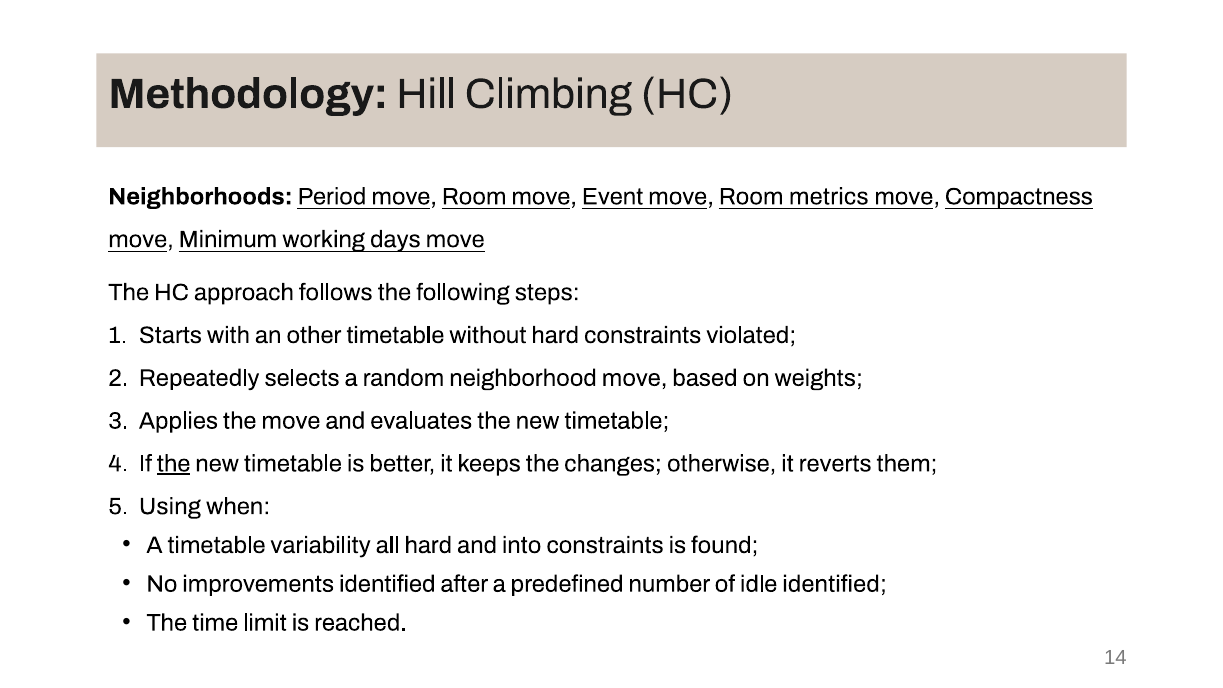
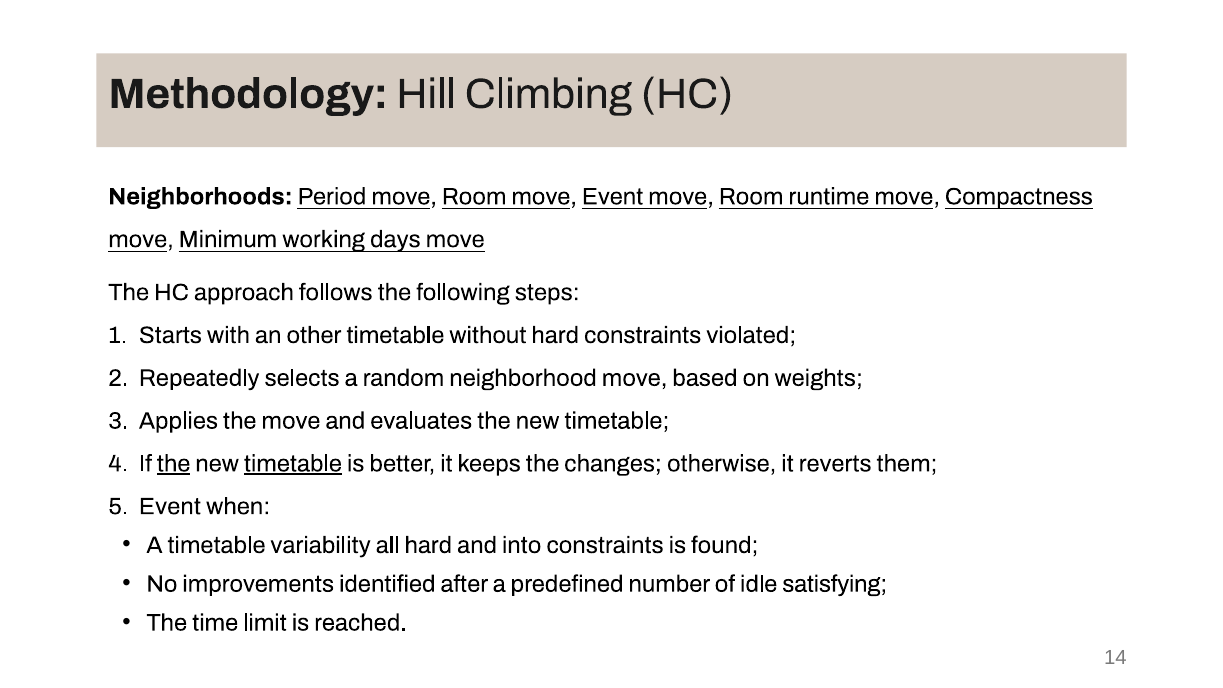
metrics: metrics -> runtime
timetable at (293, 464) underline: none -> present
Using at (170, 506): Using -> Event
idle identified: identified -> satisfying
